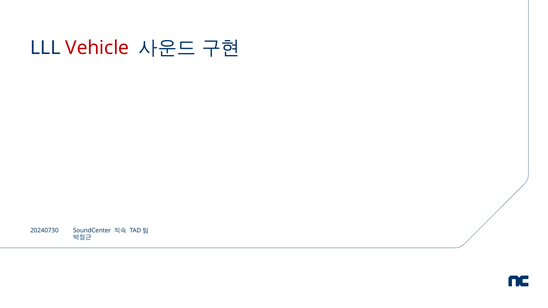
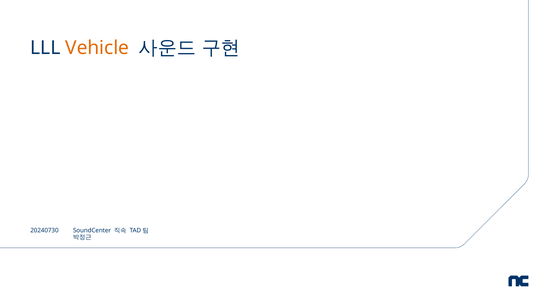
Vehicle colour: red -> orange
